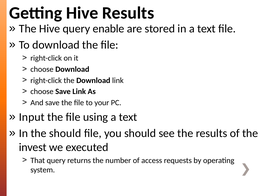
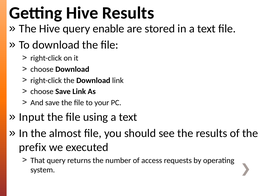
the should: should -> almost
invest: invest -> prefix
